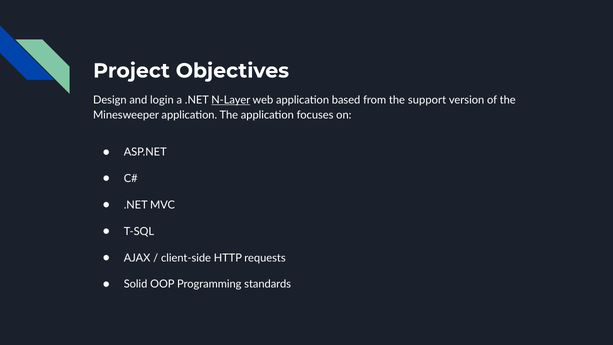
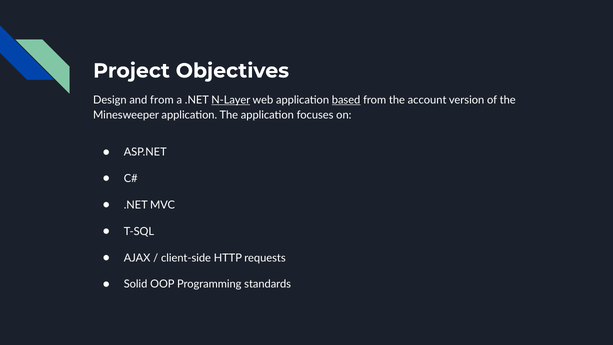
and login: login -> from
based underline: none -> present
support: support -> account
